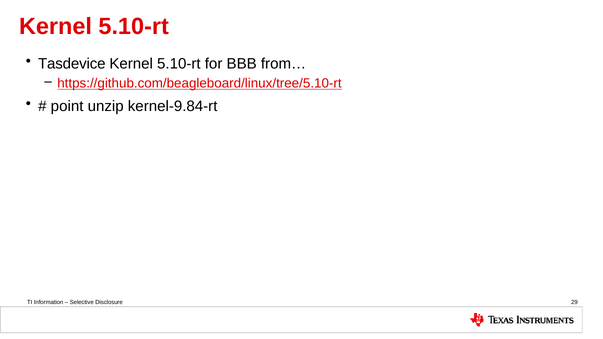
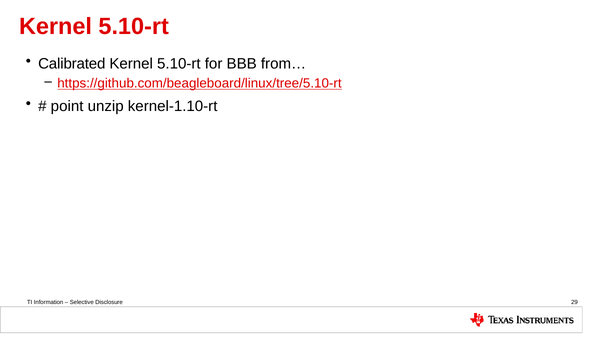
Tasdevice: Tasdevice -> Calibrated
kernel-9.84-rt: kernel-9.84-rt -> kernel-1.10-rt
